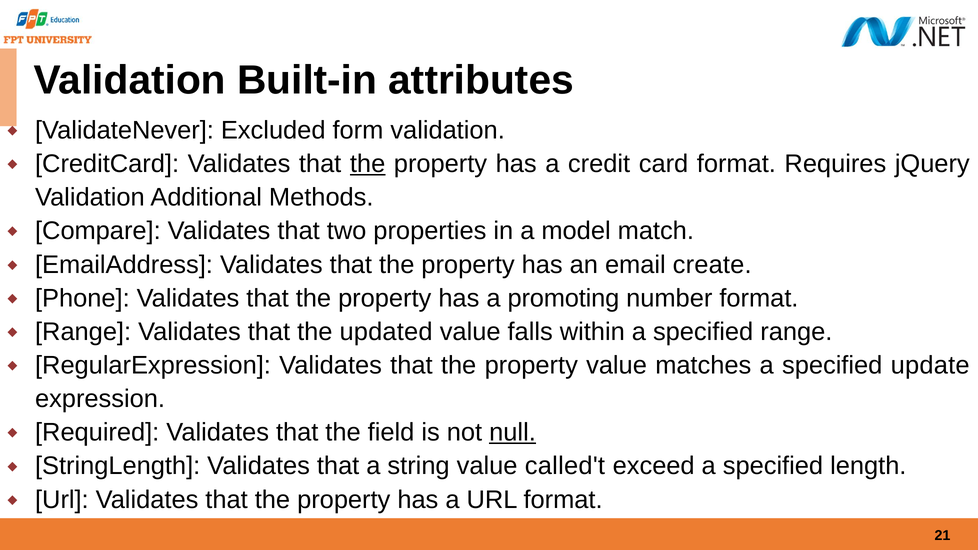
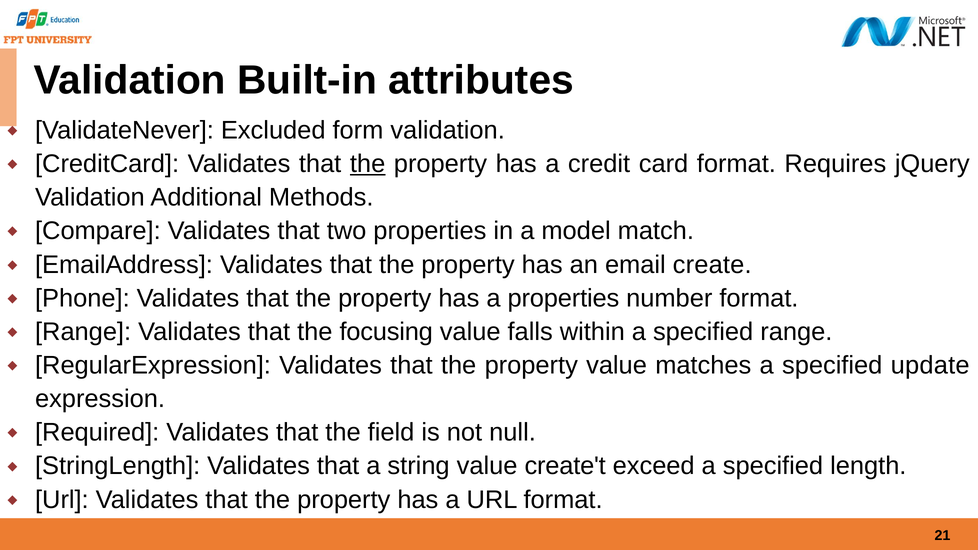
a promoting: promoting -> properties
updated: updated -> focusing
null underline: present -> none
called't: called't -> create't
